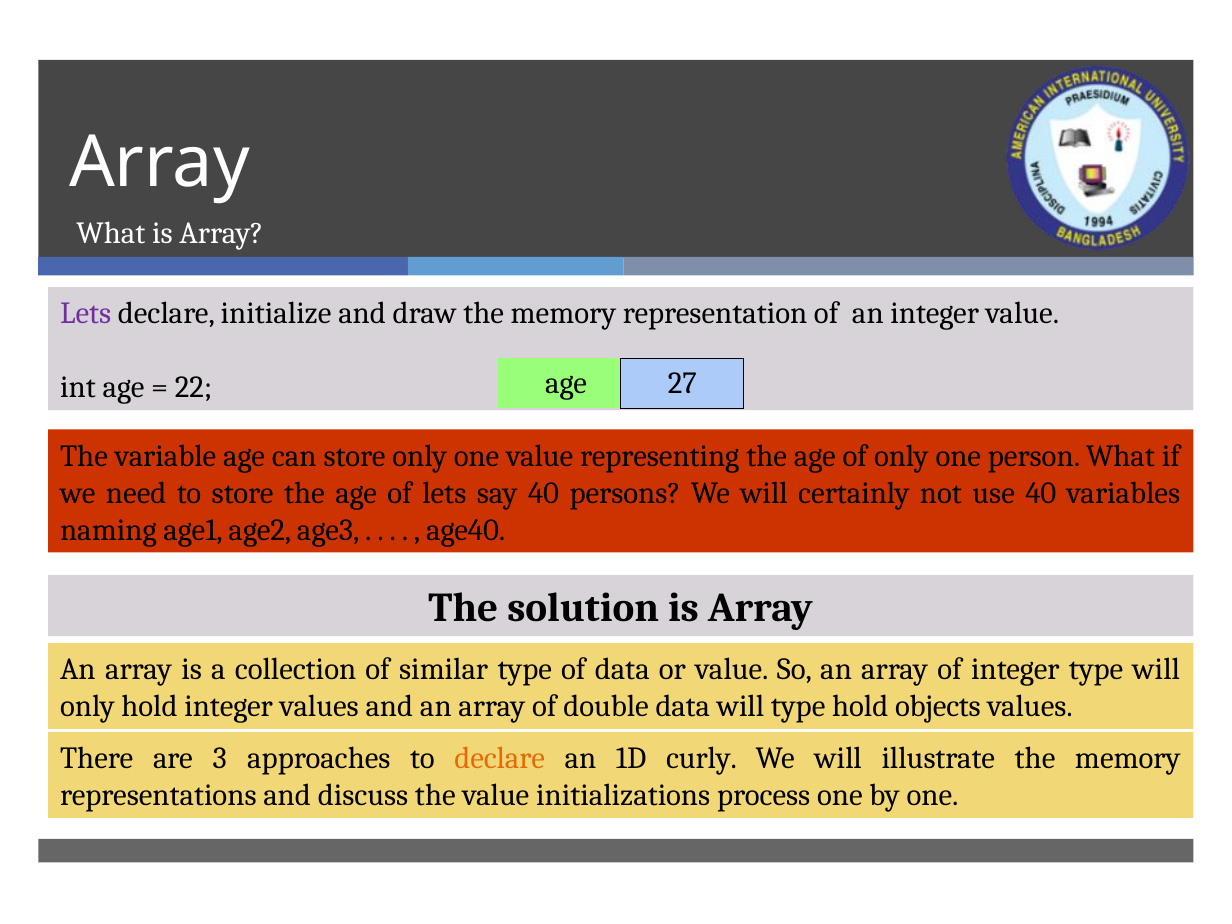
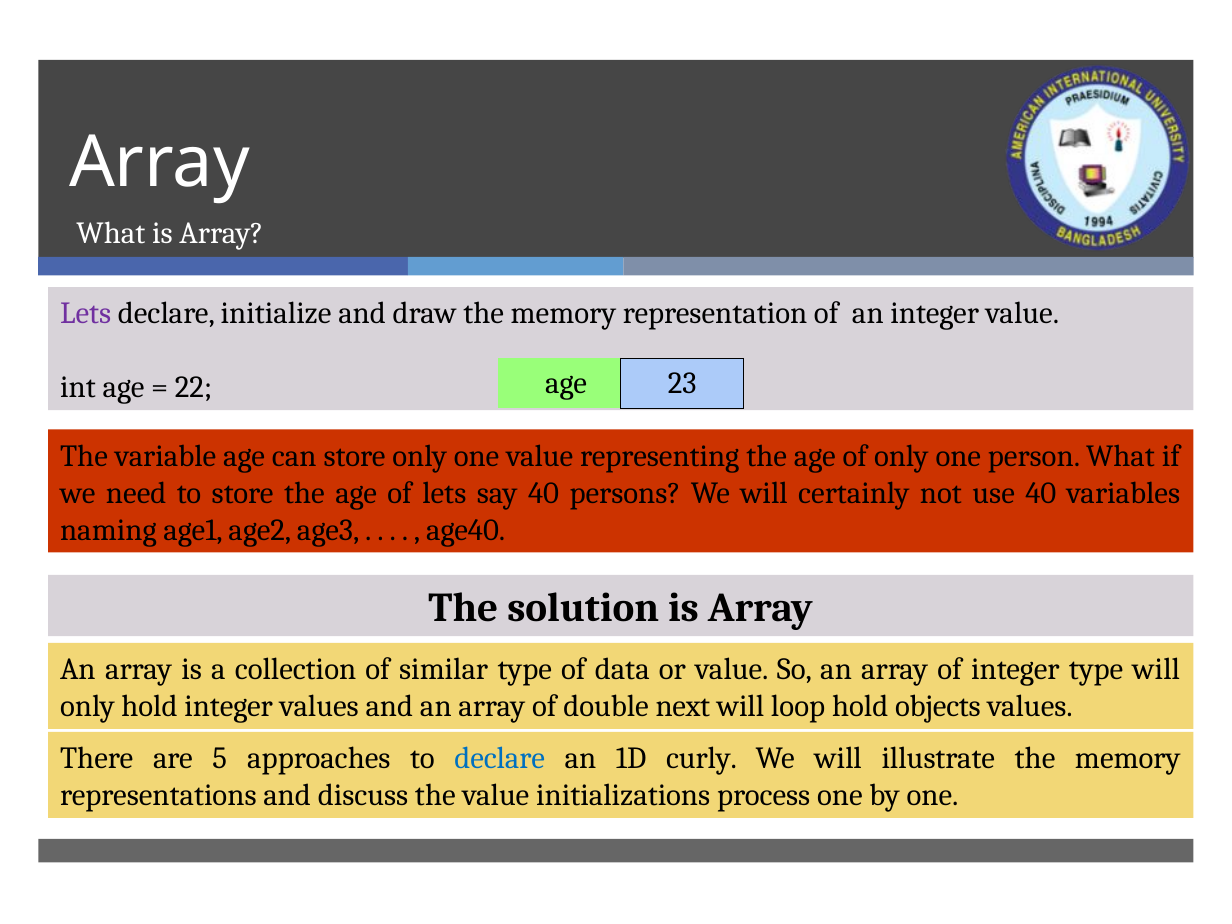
27: 27 -> 23
double data: data -> next
will type: type -> loop
3: 3 -> 5
declare at (500, 759) colour: orange -> blue
